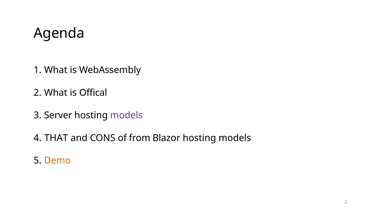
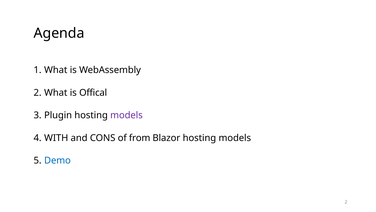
Server: Server -> Plugin
THAT: THAT -> WITH
Demo colour: orange -> blue
